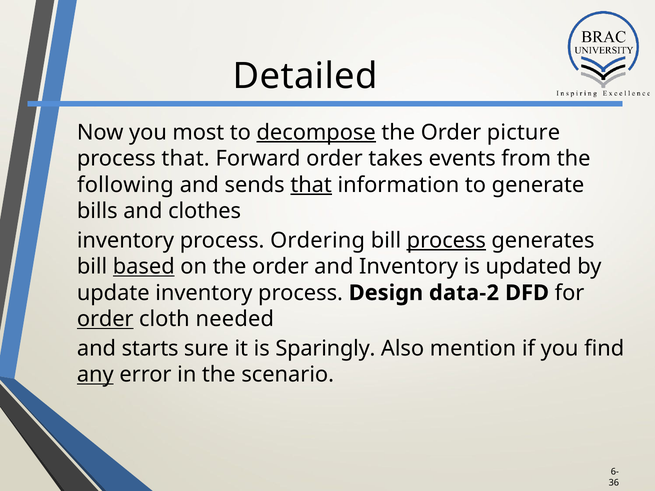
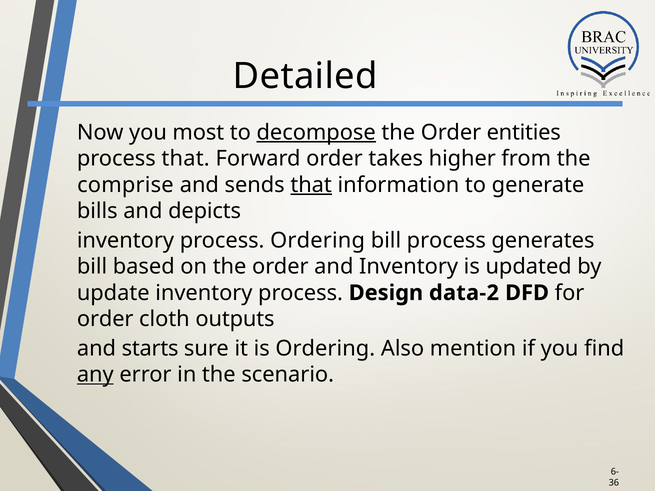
picture: picture -> entities
events: events -> higher
following: following -> comprise
clothes: clothes -> depicts
process at (446, 241) underline: present -> none
based underline: present -> none
order at (105, 319) underline: present -> none
needed: needed -> outputs
is Sparingly: Sparingly -> Ordering
